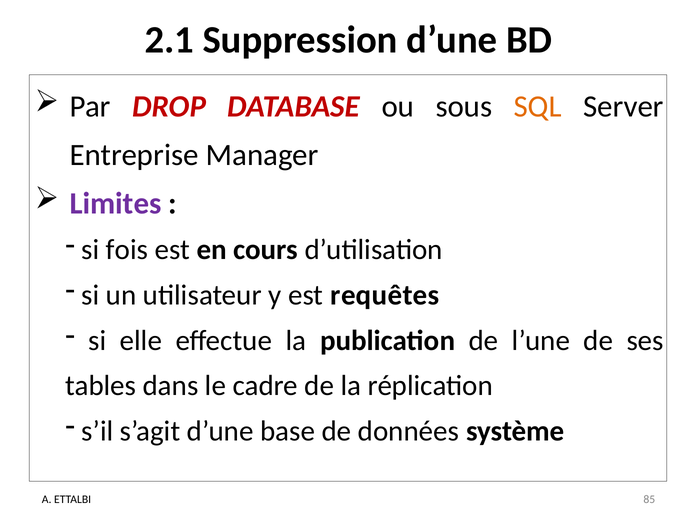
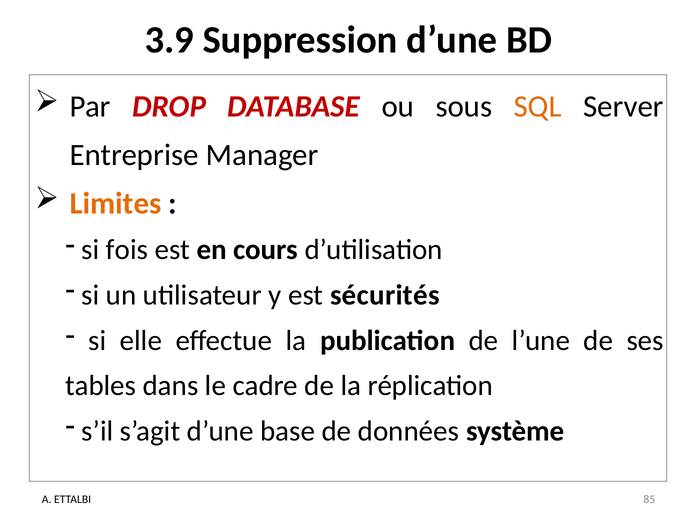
2.1: 2.1 -> 3.9
Limites colour: purple -> orange
requêtes: requêtes -> sécurités
